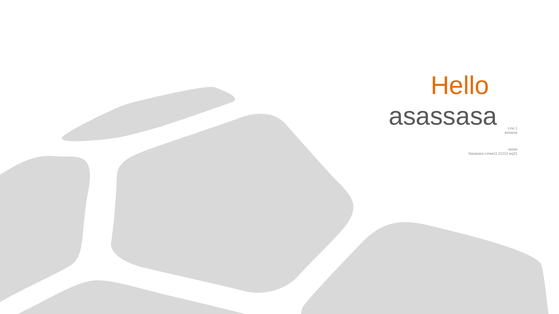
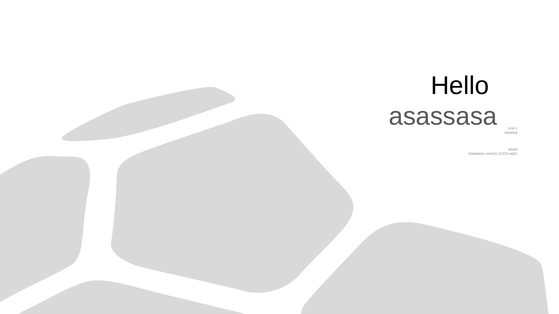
Hello colour: orange -> black
